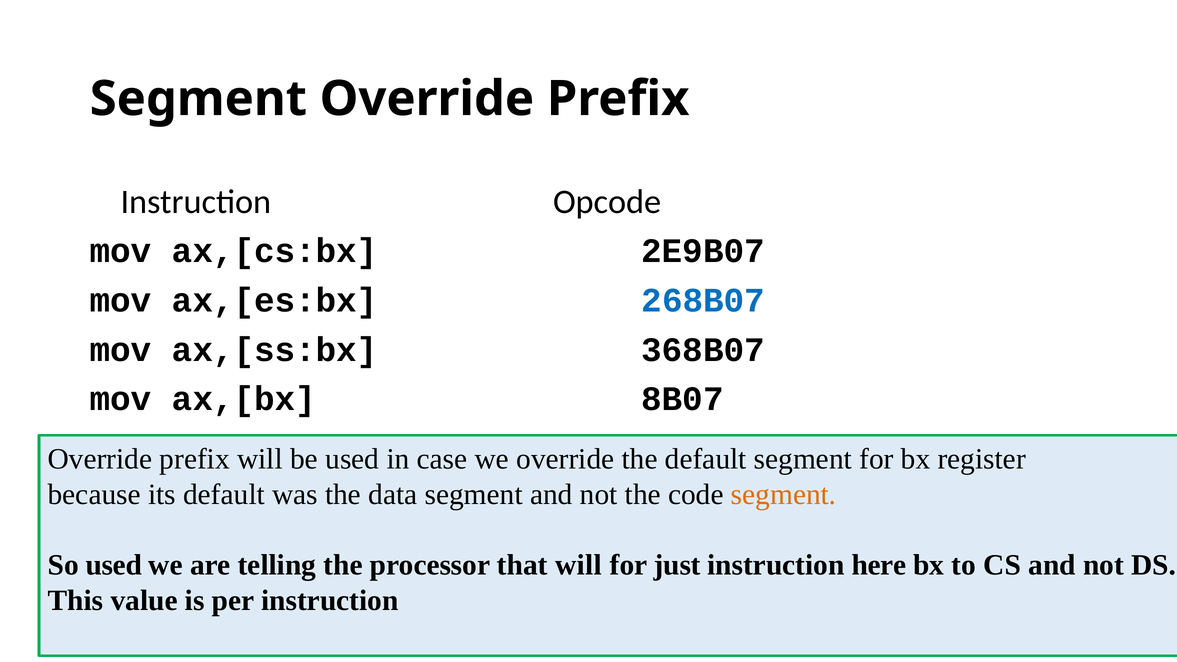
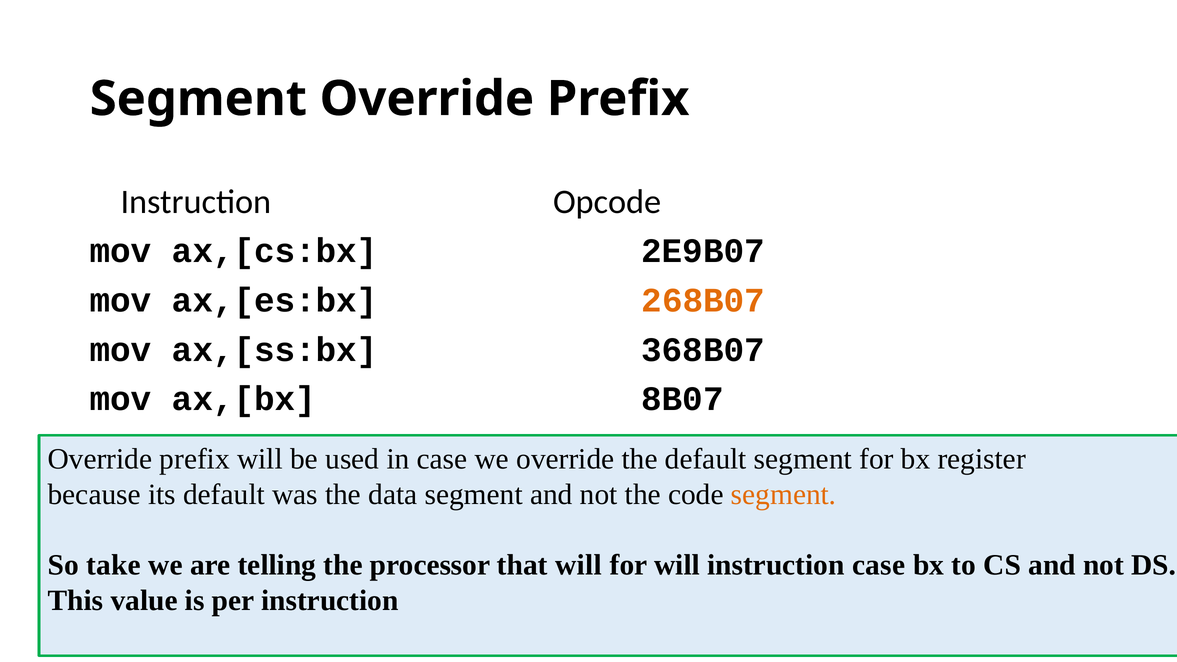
268B07 colour: blue -> orange
So used: used -> take
for just: just -> will
instruction here: here -> case
